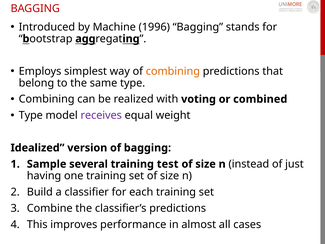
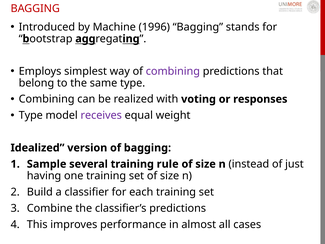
combining at (173, 71) colour: orange -> purple
combined: combined -> responses
test: test -> rule
